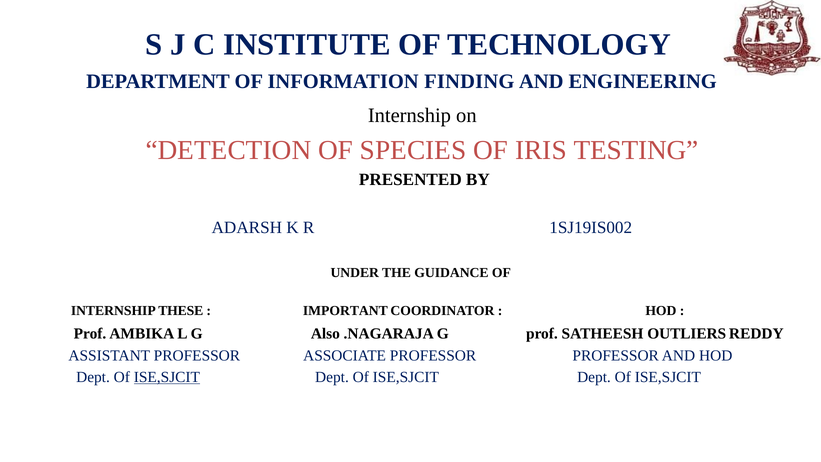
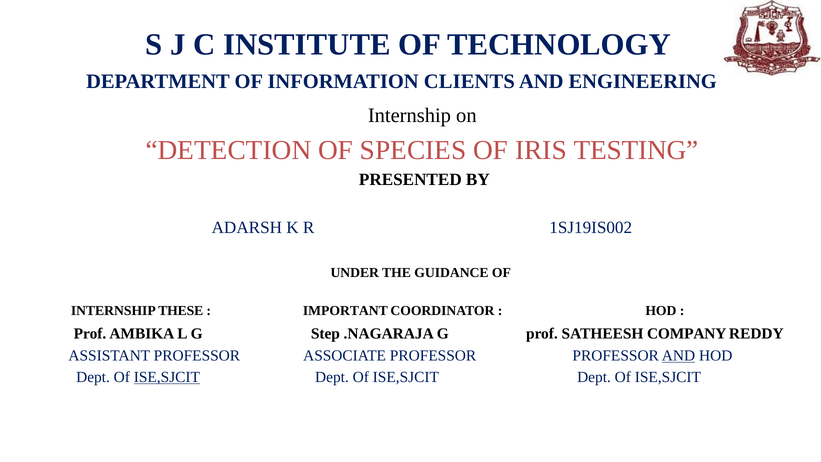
FINDING: FINDING -> CLIENTS
Also: Also -> Step
OUTLIERS: OUTLIERS -> COMPANY
AND at (679, 355) underline: none -> present
